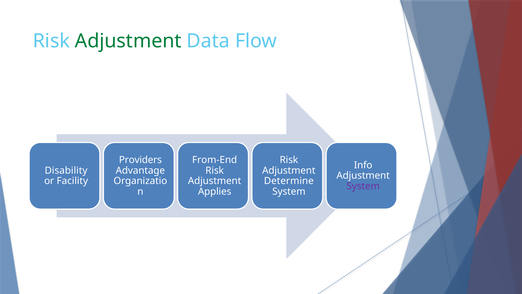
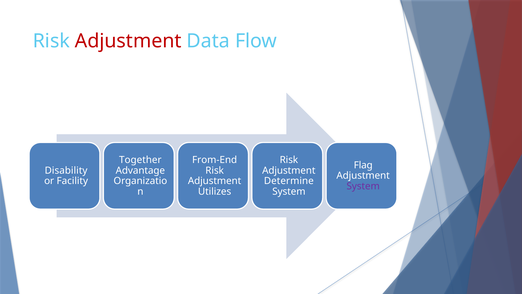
Adjustment at (128, 41) colour: green -> red
Providers: Providers -> Together
Info: Info -> Flag
Applies: Applies -> Utilizes
